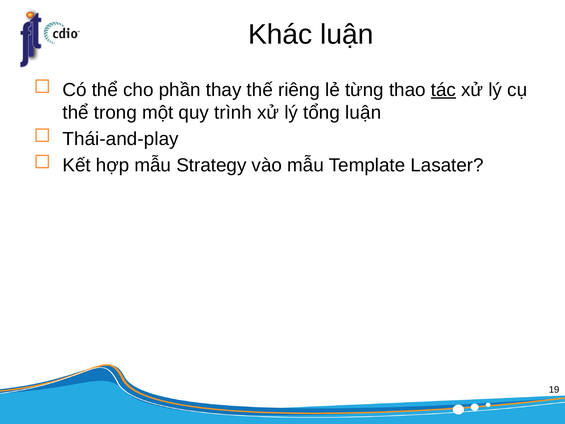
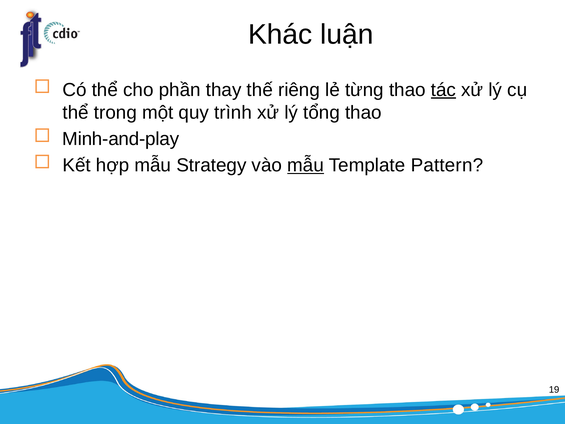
tổng luận: luận -> thao
Thái-and-play: Thái-and-play -> Minh-and-play
mẫu at (306, 165) underline: none -> present
Lasater: Lasater -> Pattern
